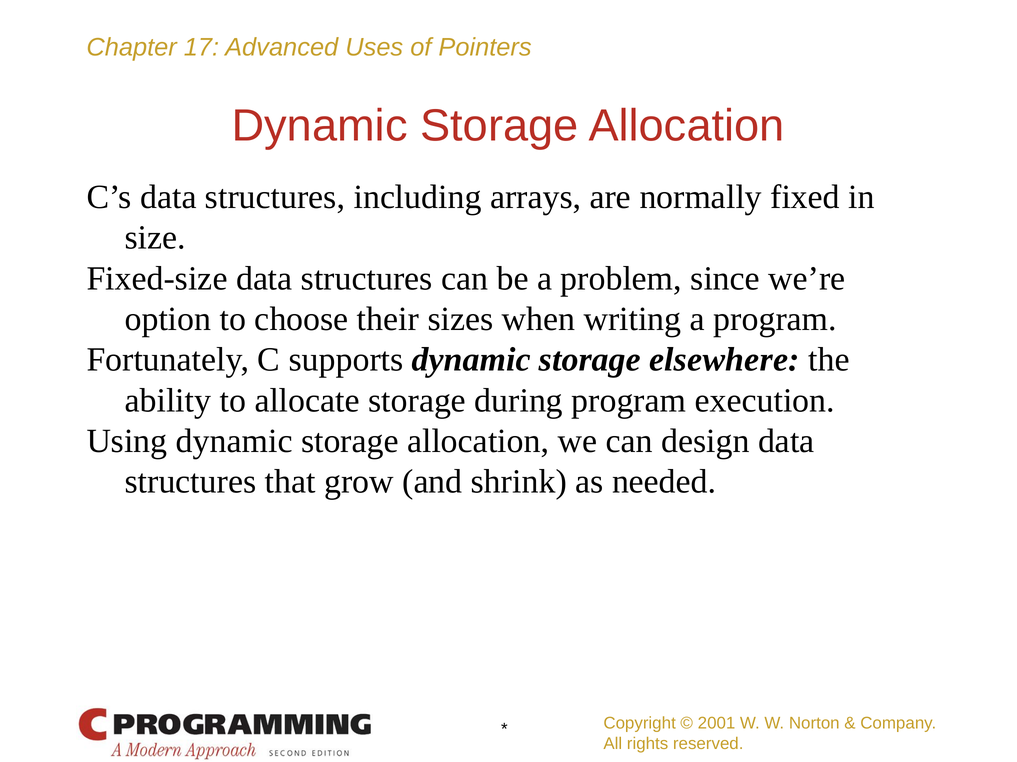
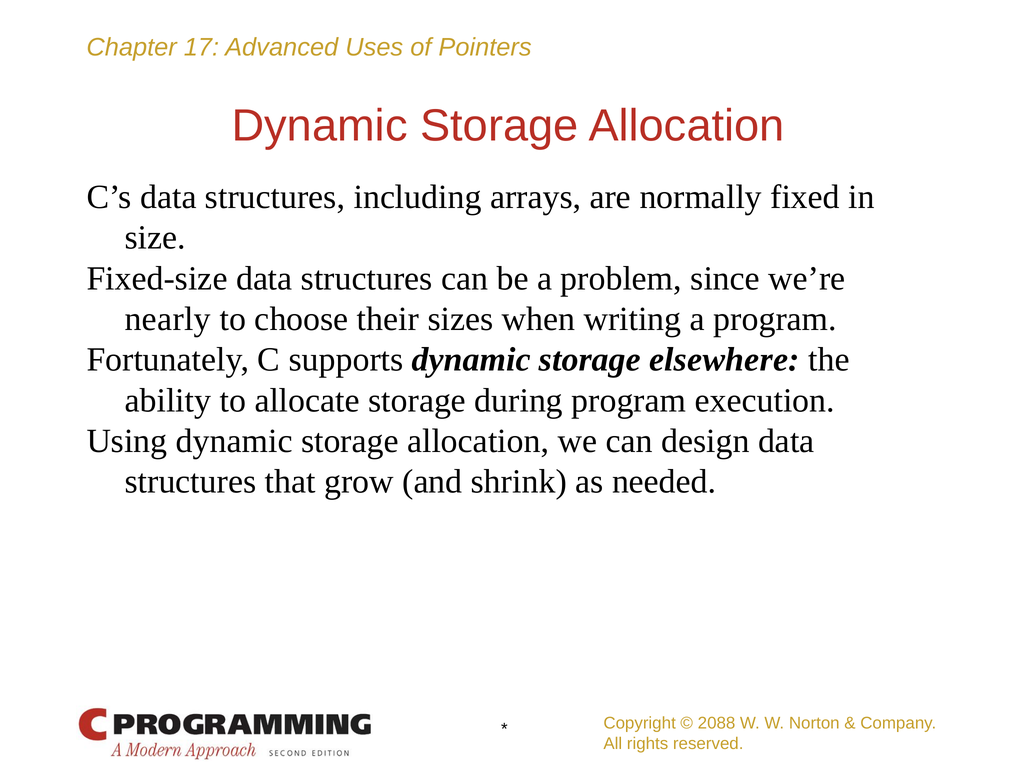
option: option -> nearly
2001: 2001 -> 2088
